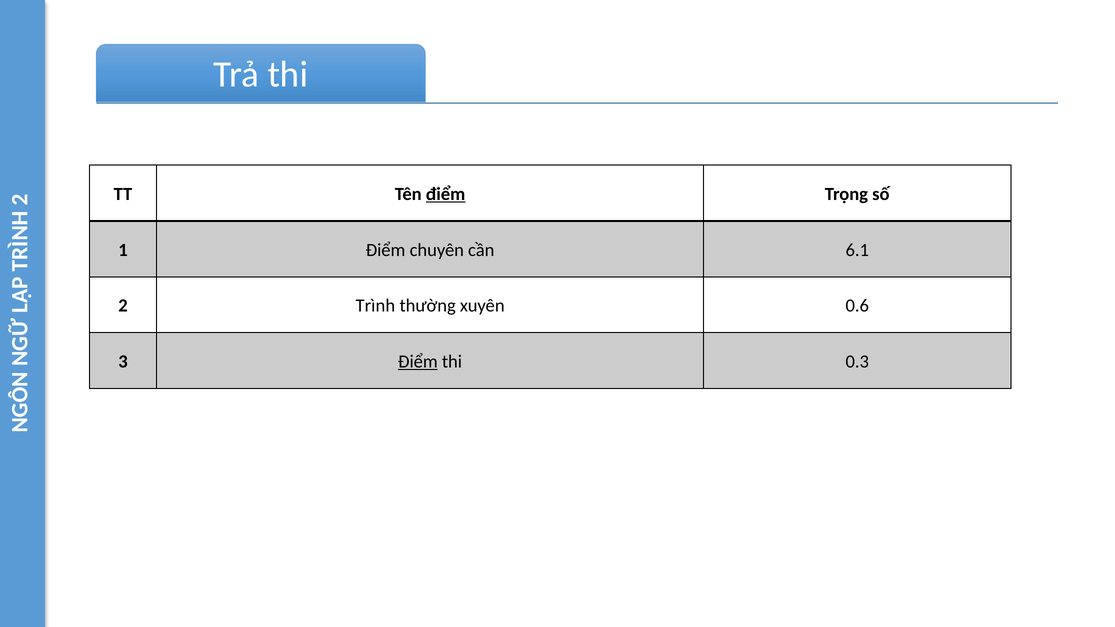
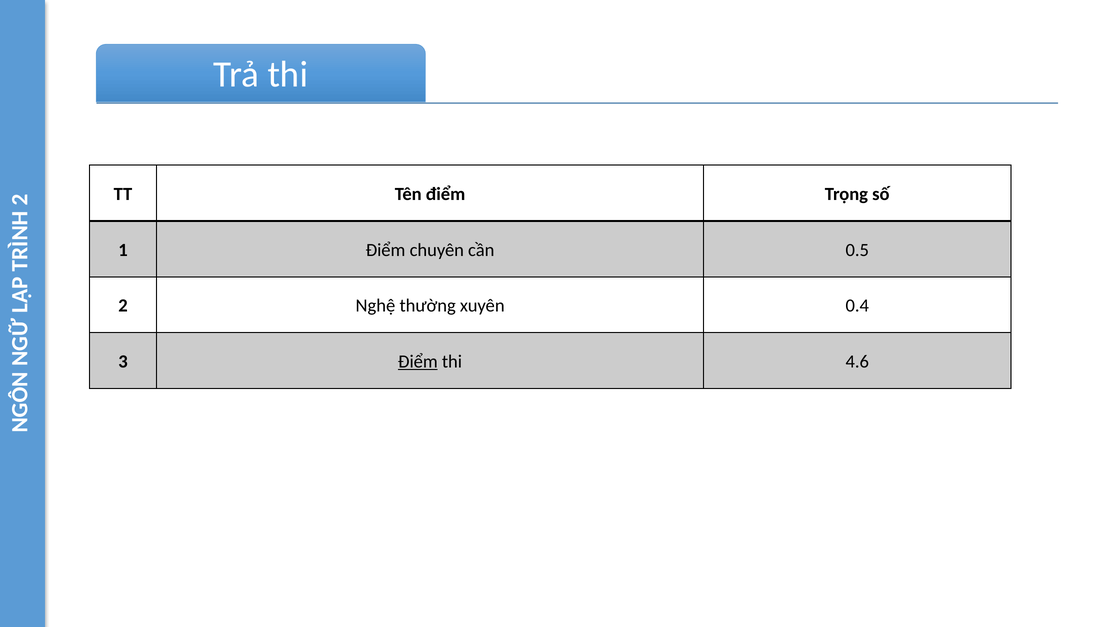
điểm at (446, 194) underline: present -> none
6.1: 6.1 -> 0.5
Trình: Trình -> Nghệ
0.6: 0.6 -> 0.4
0.3: 0.3 -> 4.6
